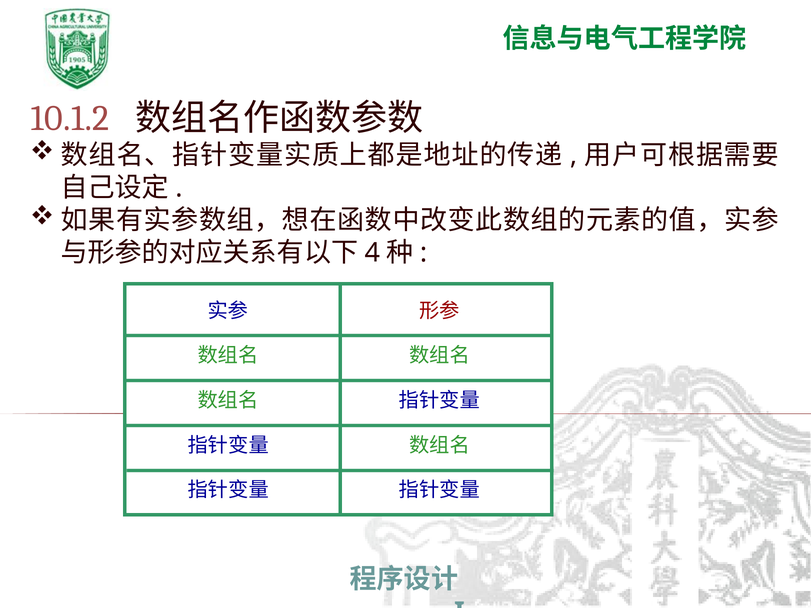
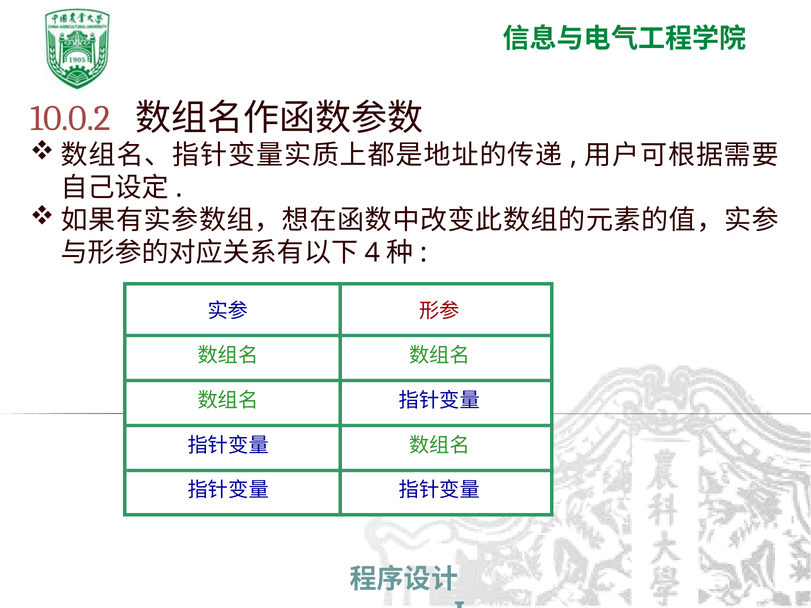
10.1.2: 10.1.2 -> 10.0.2
